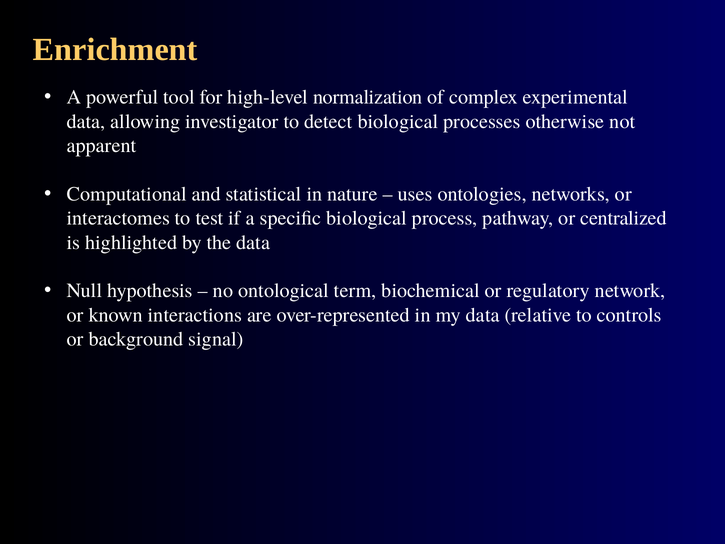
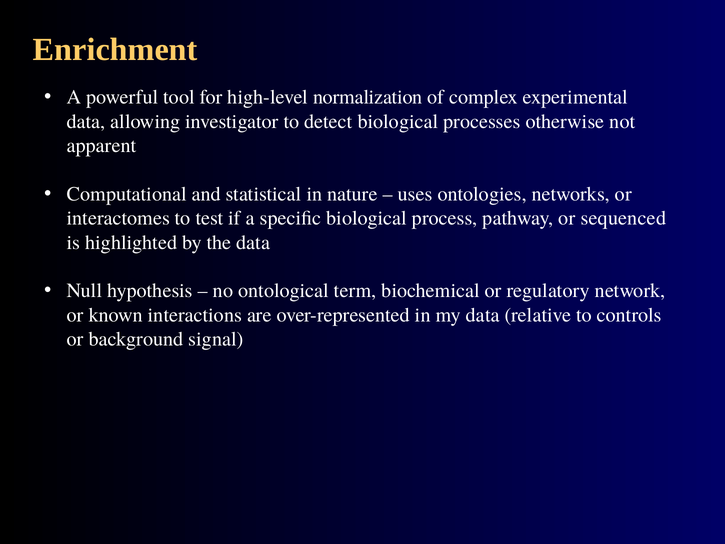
centralized: centralized -> sequenced
